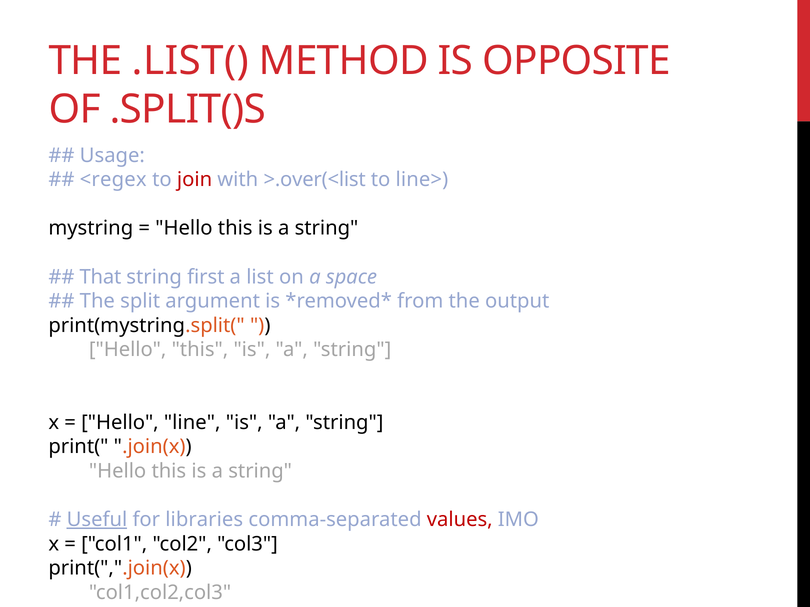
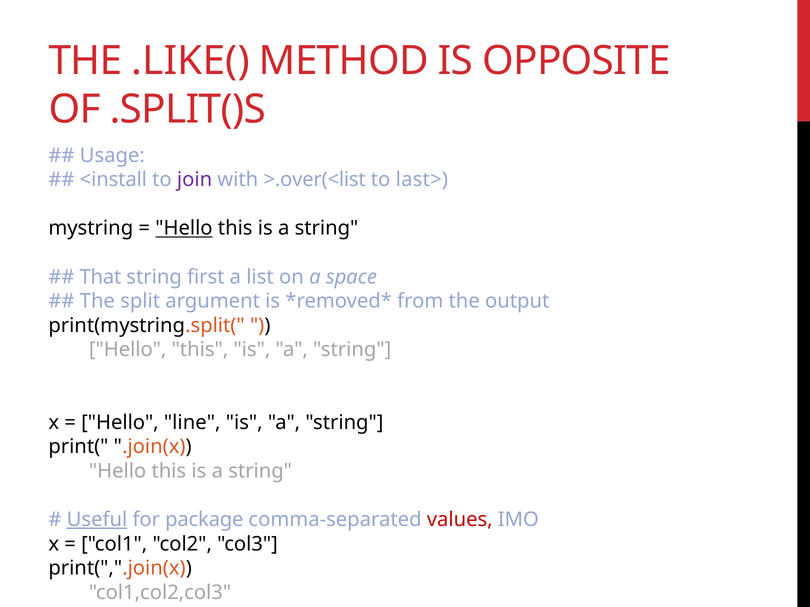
.LIST(: .LIST( -> .LIKE(
<regex: <regex -> <install
join colour: red -> purple
line>: line> -> last>
Hello at (184, 228) underline: none -> present
libraries: libraries -> package
